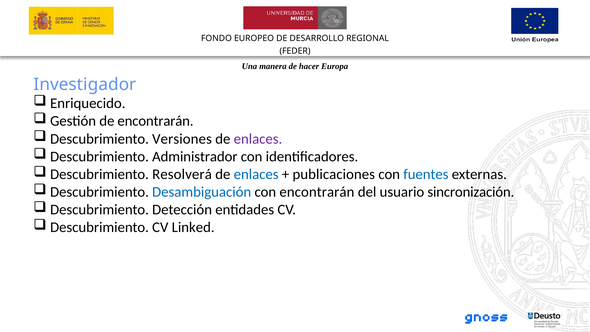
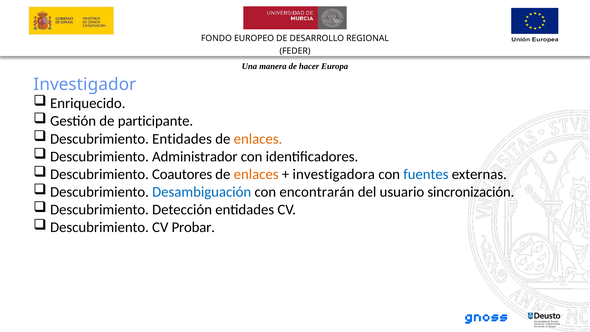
de encontrarán: encontrarán -> participante
Descubrimiento Versiones: Versiones -> Entidades
enlaces at (258, 139) colour: purple -> orange
Resolverá: Resolverá -> Coautores
enlaces at (256, 174) colour: blue -> orange
publicaciones: publicaciones -> investigadora
Linked: Linked -> Probar
